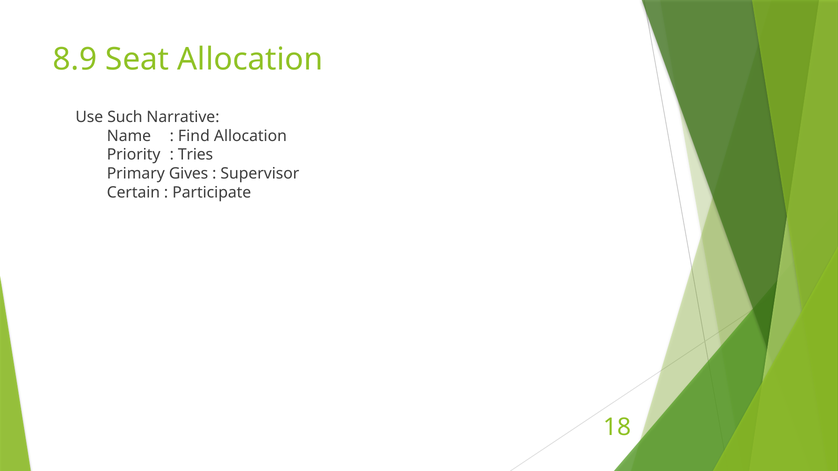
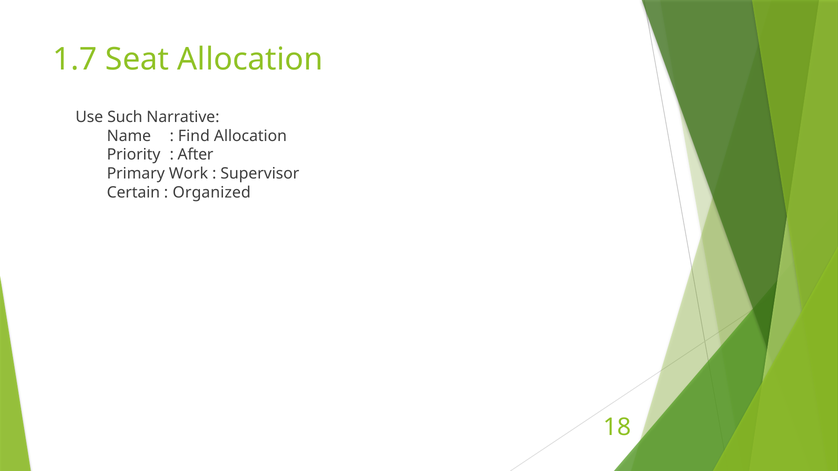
8.9: 8.9 -> 1.7
Tries: Tries -> After
Gives: Gives -> Work
Participate: Participate -> Organized
